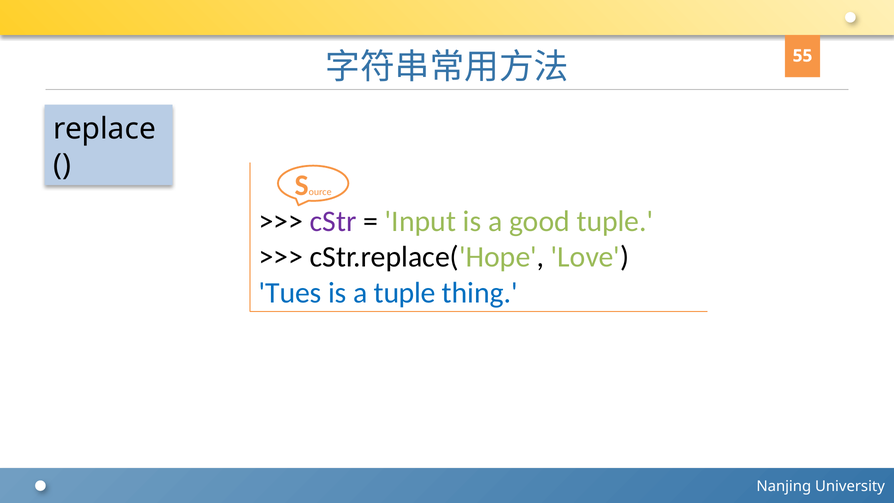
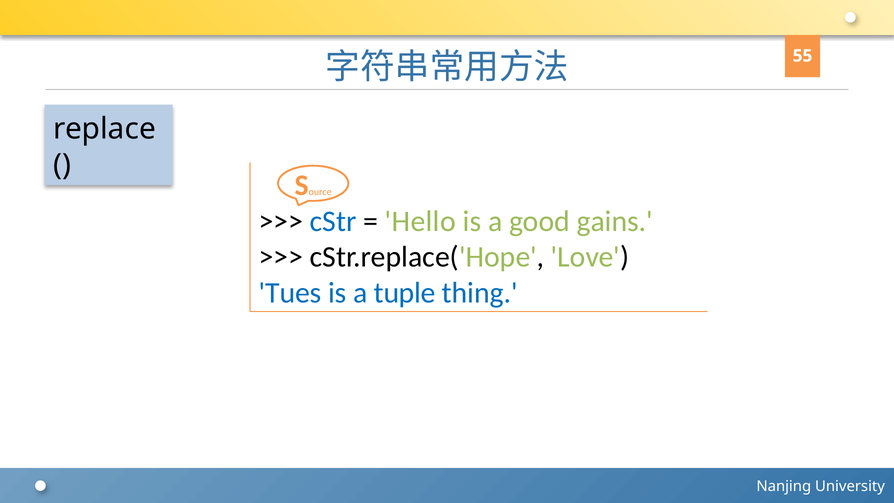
cStr colour: purple -> blue
Input: Input -> Hello
good tuple: tuple -> gains
